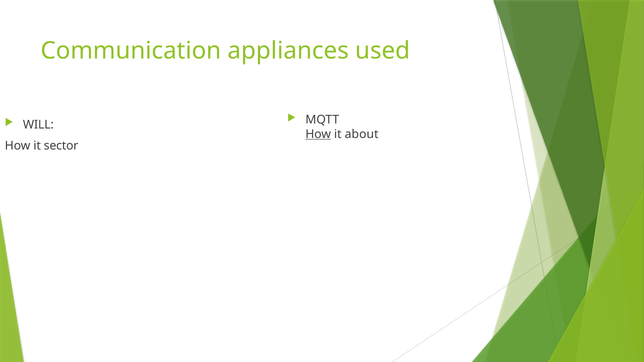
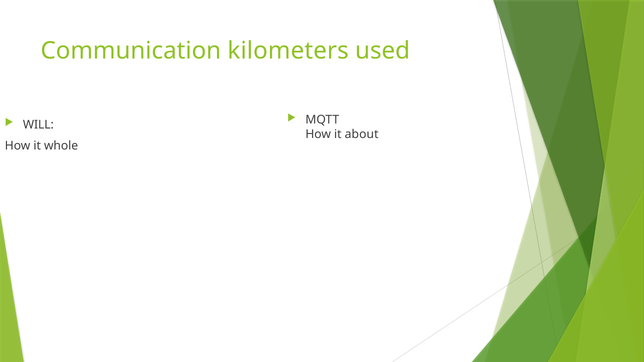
appliances: appliances -> kilometers
How at (318, 134) underline: present -> none
sector: sector -> whole
